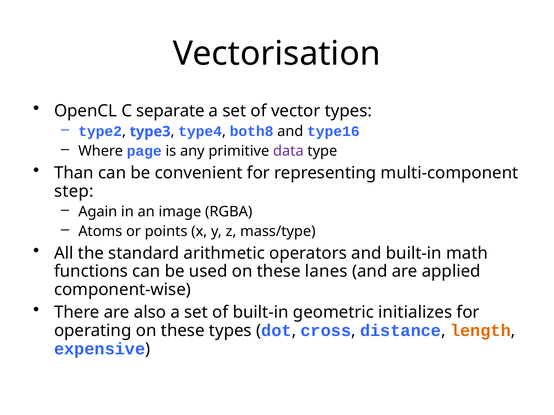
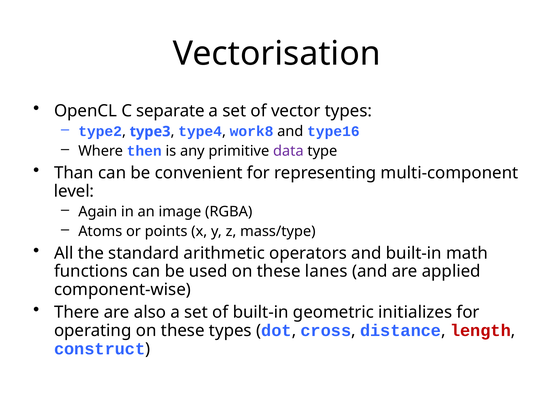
both8: both8 -> work8
page: page -> then
step: step -> level
length colour: orange -> red
expensive: expensive -> construct
